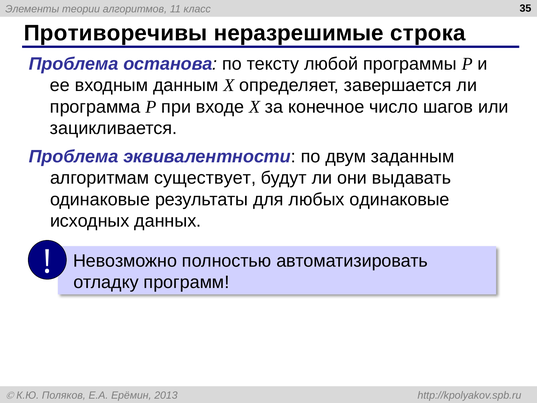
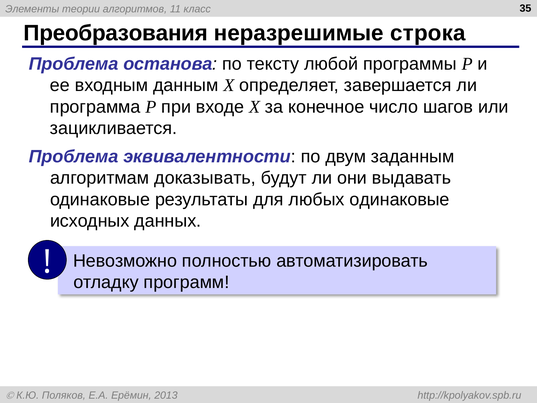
Противоречивы: Противоречивы -> Преобразования
существует: существует -> доказывать
